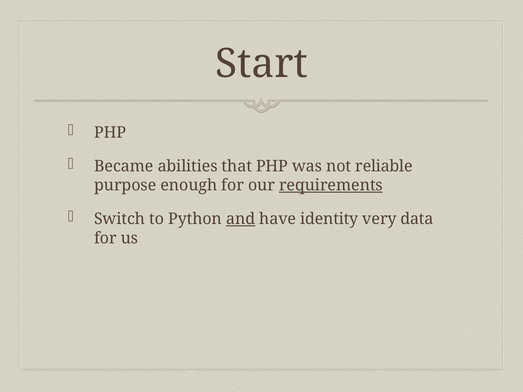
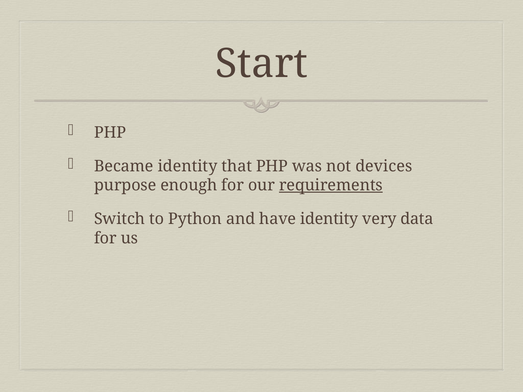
Became abilities: abilities -> identity
reliable: reliable -> devices
and underline: present -> none
